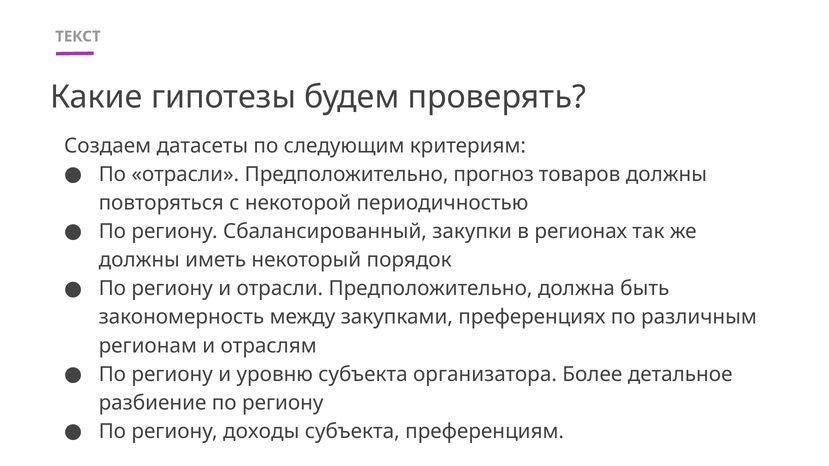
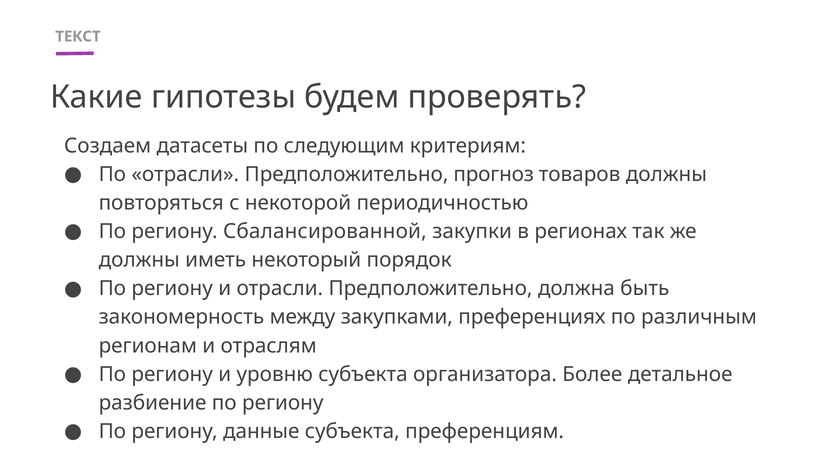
Сбалансированный: Сбалансированный -> Сбалансированной
доходы: доходы -> данные
